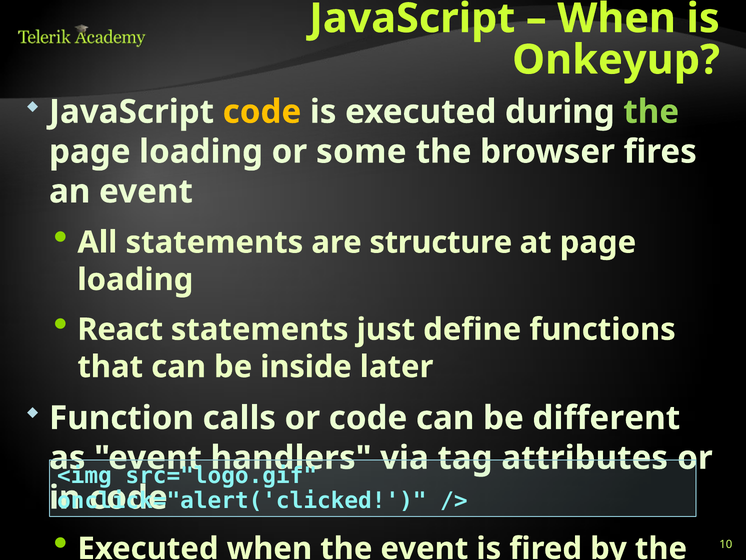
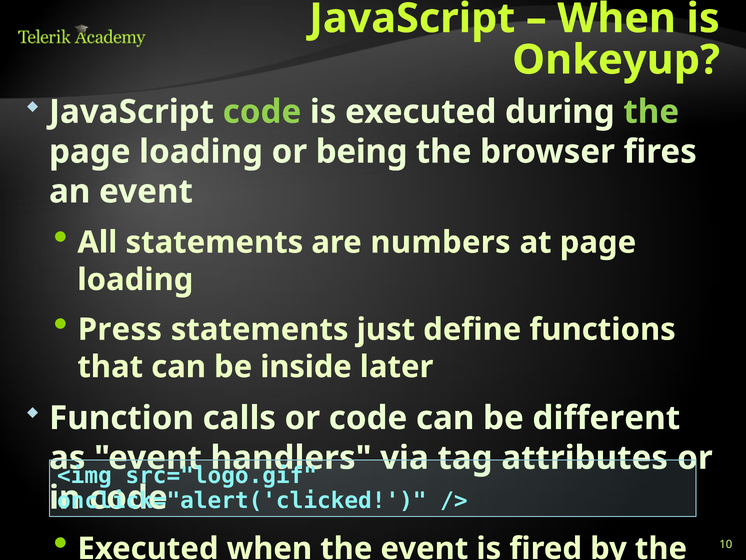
code at (262, 112) colour: yellow -> light green
some: some -> being
structure: structure -> numbers
React: React -> Press
